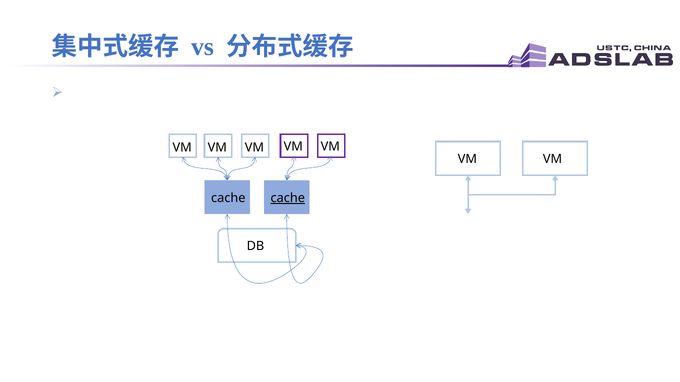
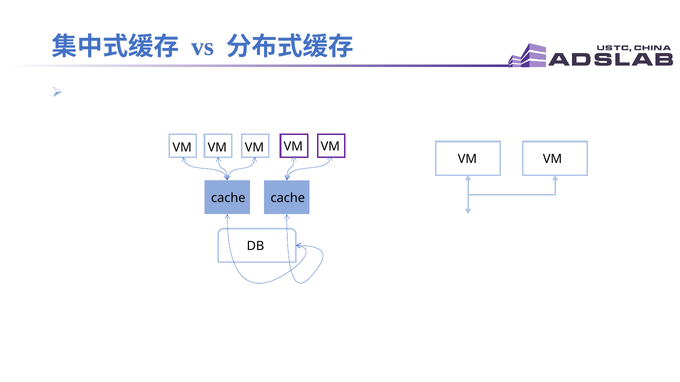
cache at (288, 198) underline: present -> none
